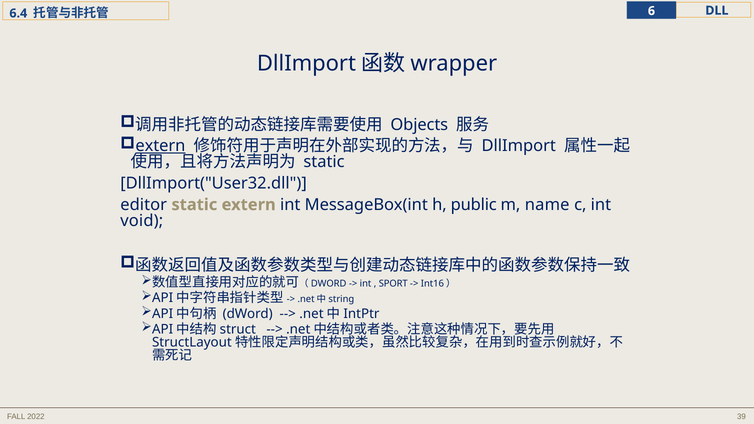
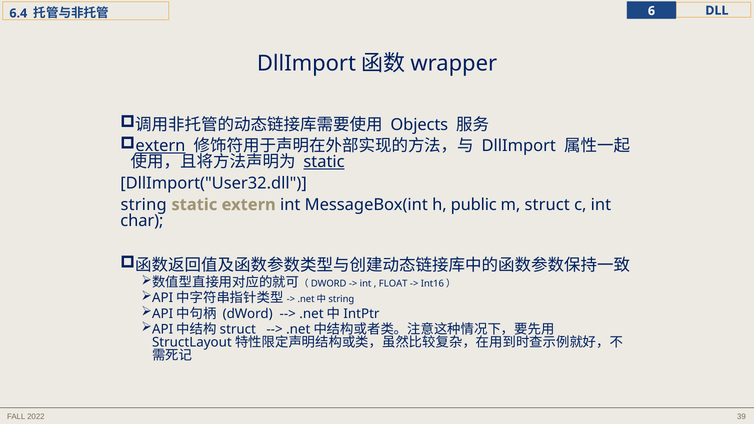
static at (324, 162) underline: none -> present
editor: editor -> string
name: name -> struct
void: void -> char
SPORT: SPORT -> FLOAT
